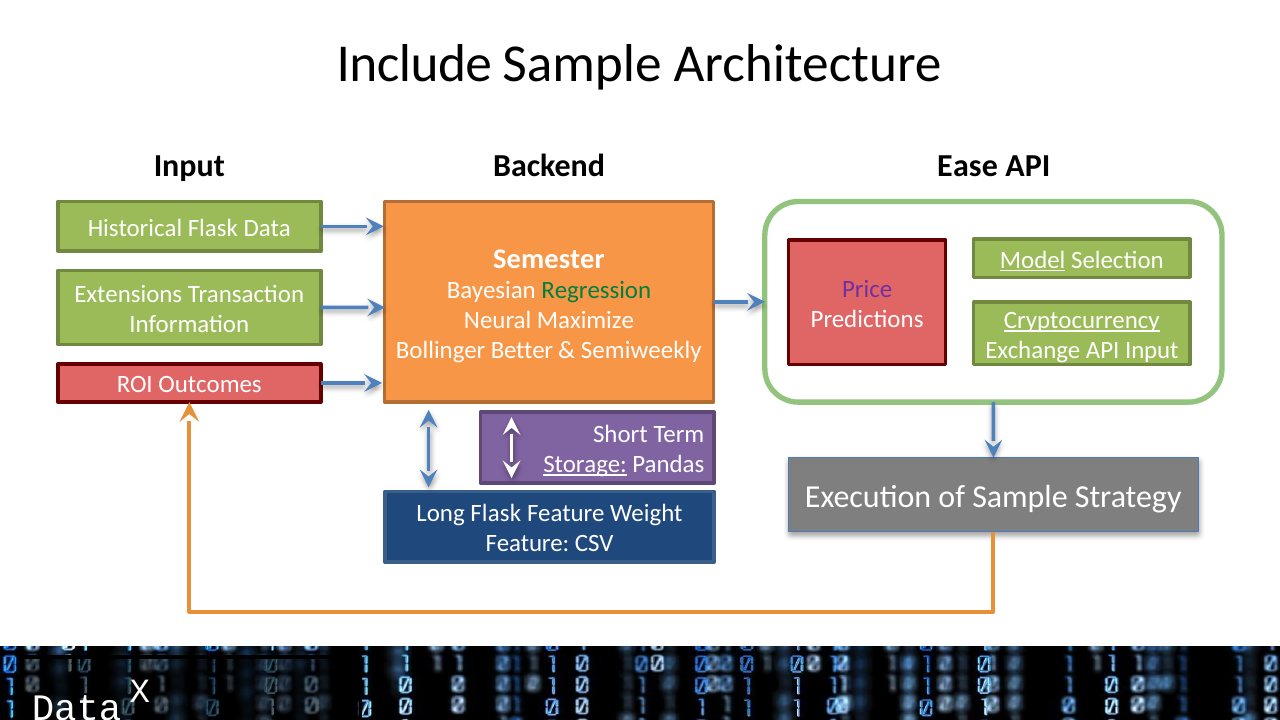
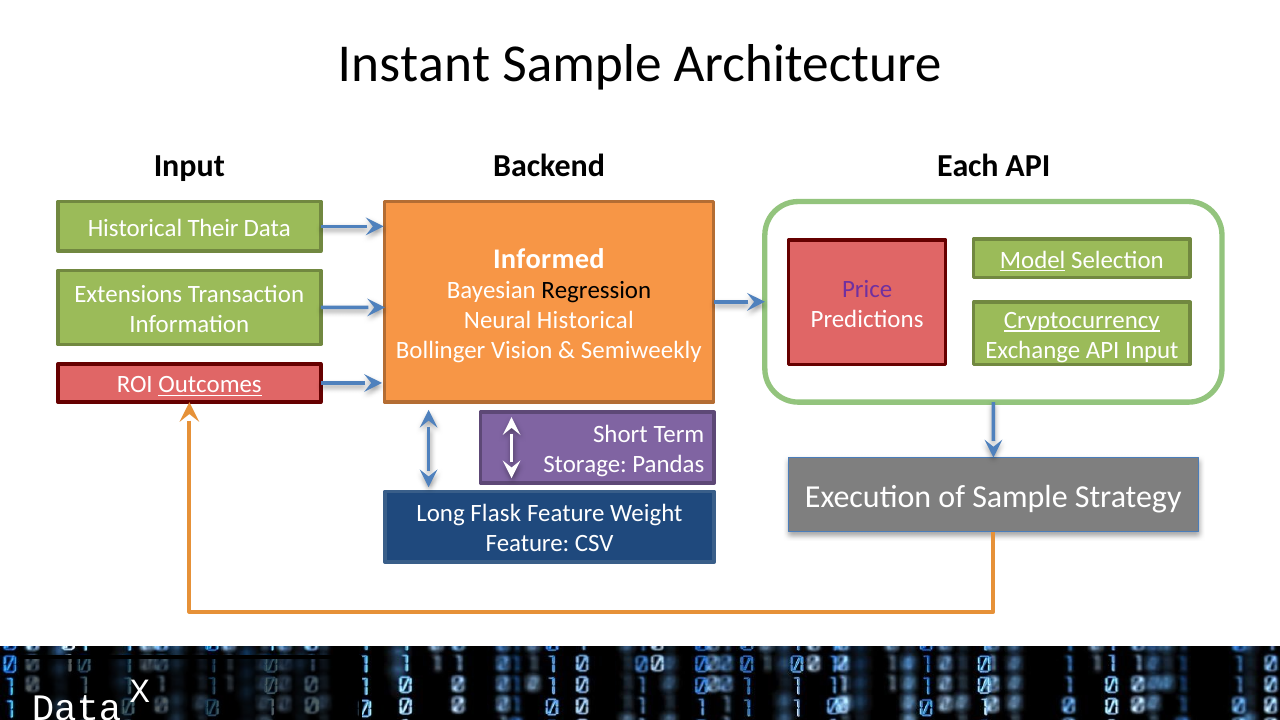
Include: Include -> Instant
Ease: Ease -> Each
Historical Flask: Flask -> Their
Semester: Semester -> Informed
Regression colour: green -> black
Neural Maximize: Maximize -> Historical
Better: Better -> Vision
Outcomes underline: none -> present
Storage underline: present -> none
